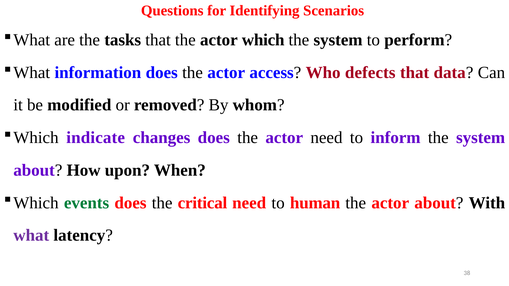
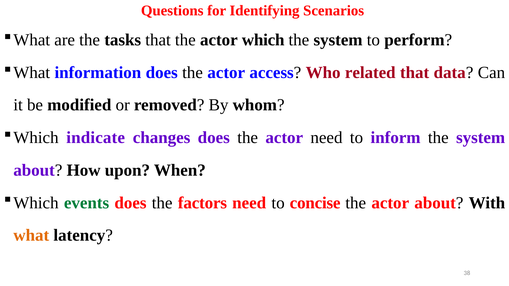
defects: defects -> related
critical: critical -> factors
human: human -> concise
what at (31, 236) colour: purple -> orange
